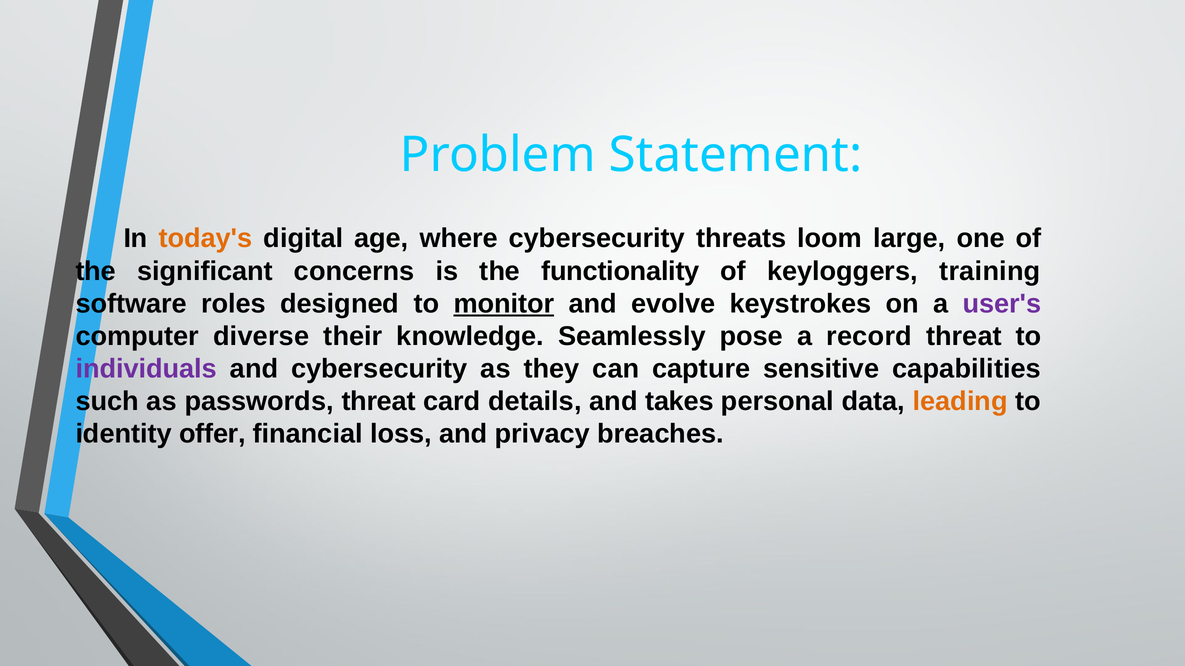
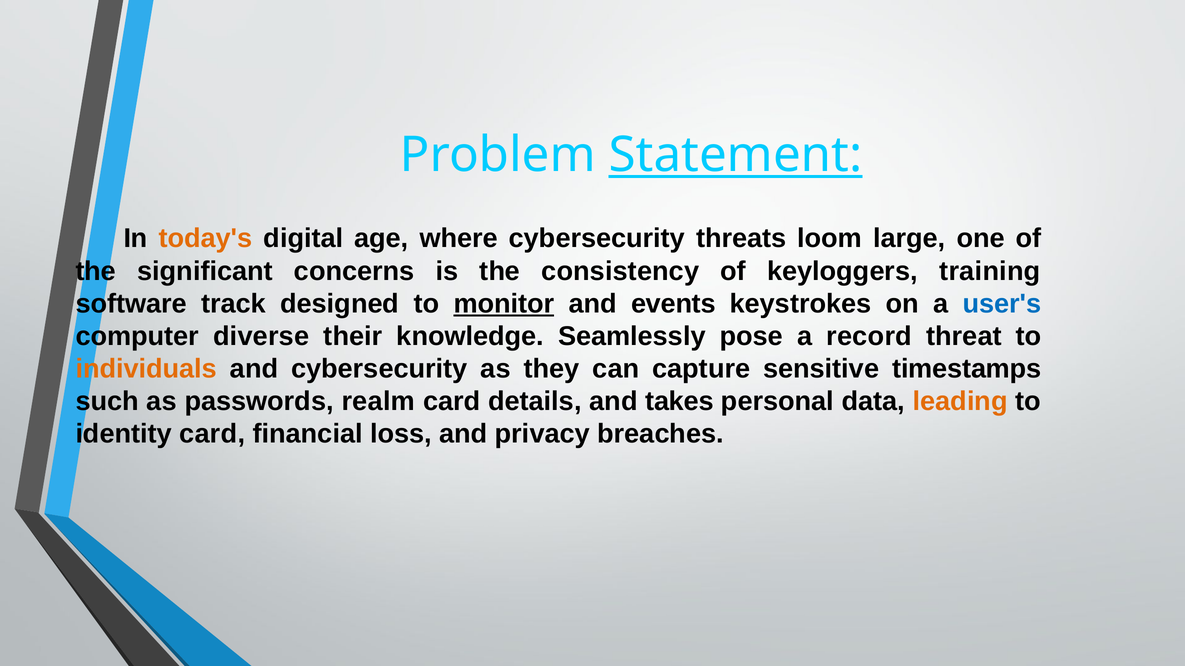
Statement underline: none -> present
functionality: functionality -> consistency
roles: roles -> track
evolve: evolve -> events
user's colour: purple -> blue
individuals colour: purple -> orange
capabilities: capabilities -> timestamps
passwords threat: threat -> realm
identity offer: offer -> card
